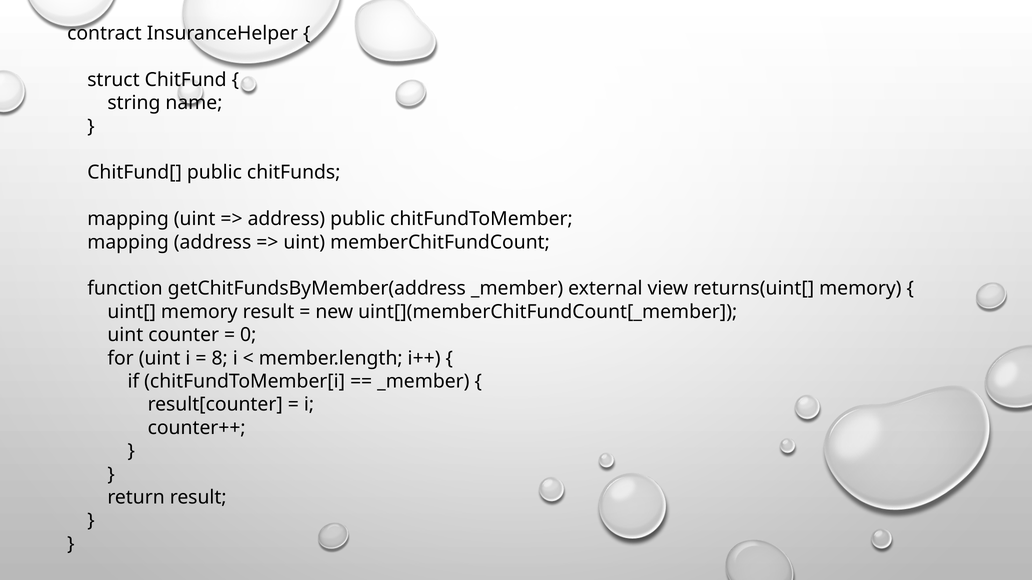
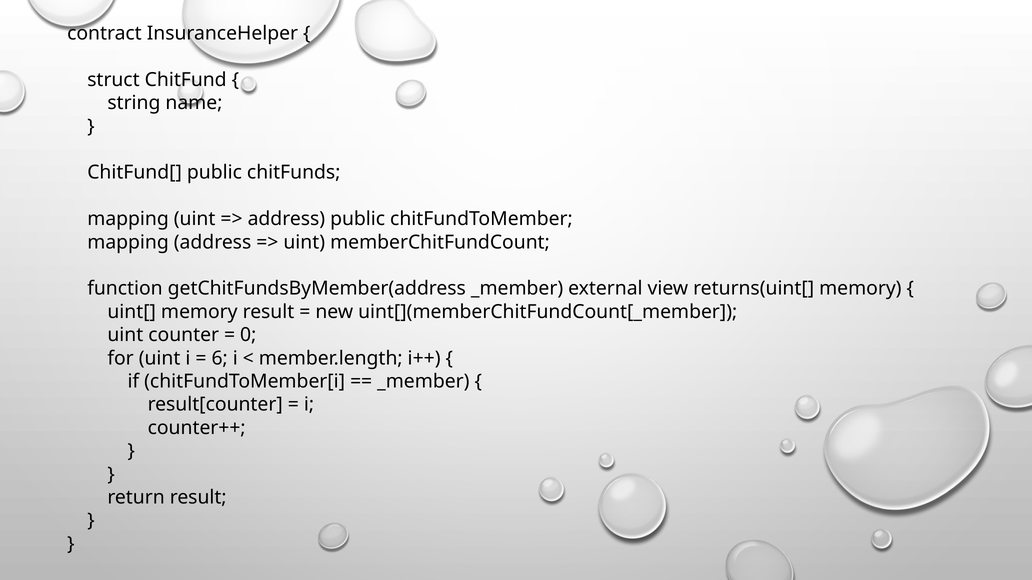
8: 8 -> 6
